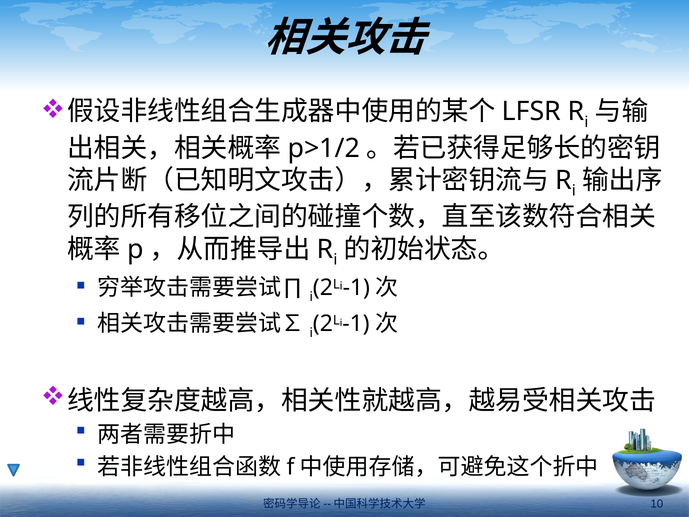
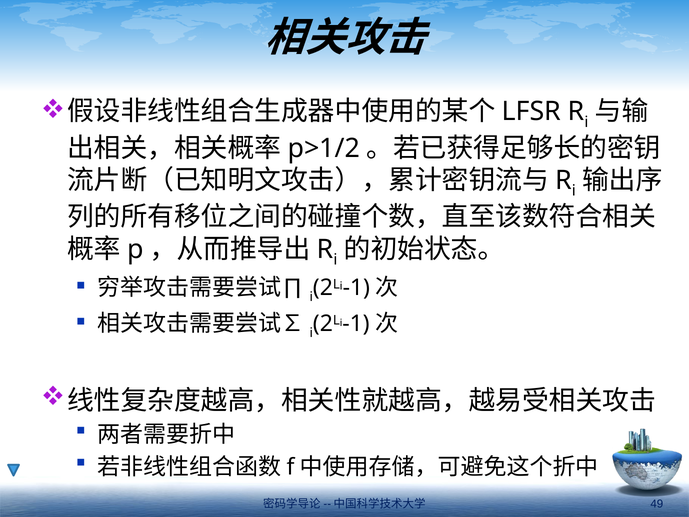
10: 10 -> 49
